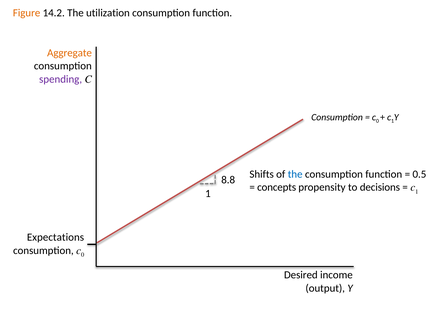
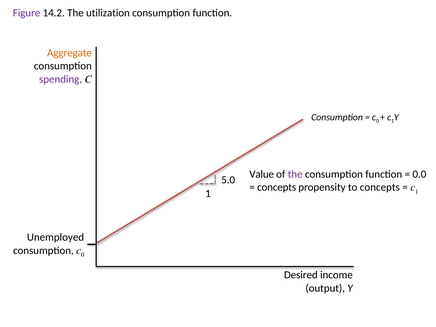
Figure colour: orange -> purple
Shifts: Shifts -> Value
the at (295, 174) colour: blue -> purple
0.5: 0.5 -> 0.0
8.8: 8.8 -> 5.0
to decisions: decisions -> concepts
Expectations: Expectations -> Unemployed
